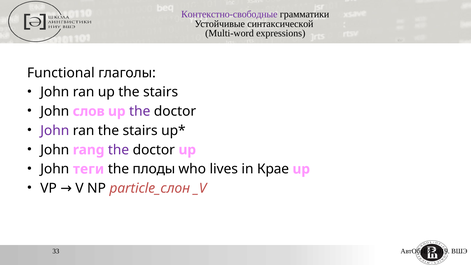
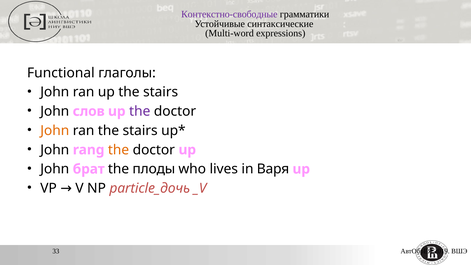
синтаксической: синтаксической -> синтаксические
John at (55, 131) colour: purple -> orange
the at (119, 150) colour: purple -> orange
теги: теги -> брат
Крае: Крае -> Варя
particle_слон: particle_слон -> particle_дочь
